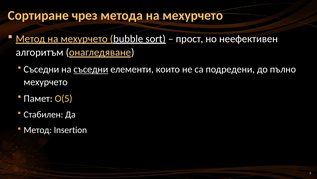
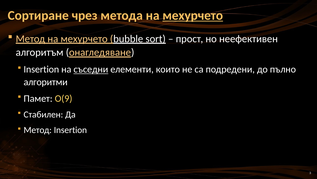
мехурчето at (193, 15) underline: none -> present
Съседни at (41, 69): Съседни -> Insertion
мехурчето at (46, 82): мехурчето -> алгоритми
O(5: O(5 -> O(9
